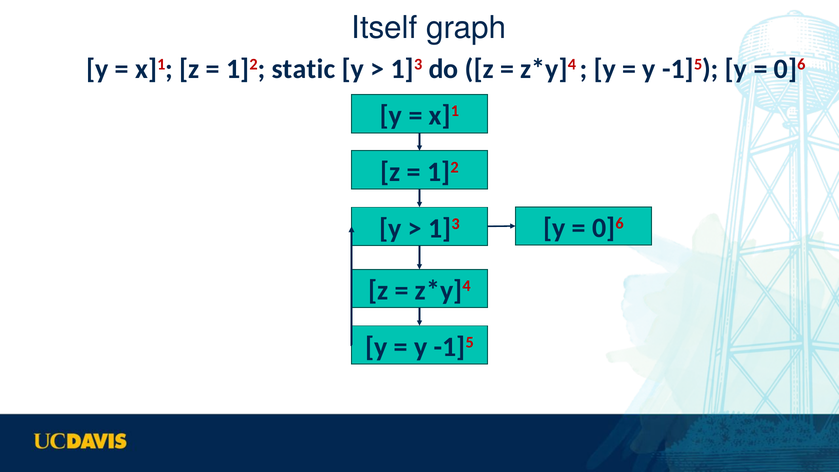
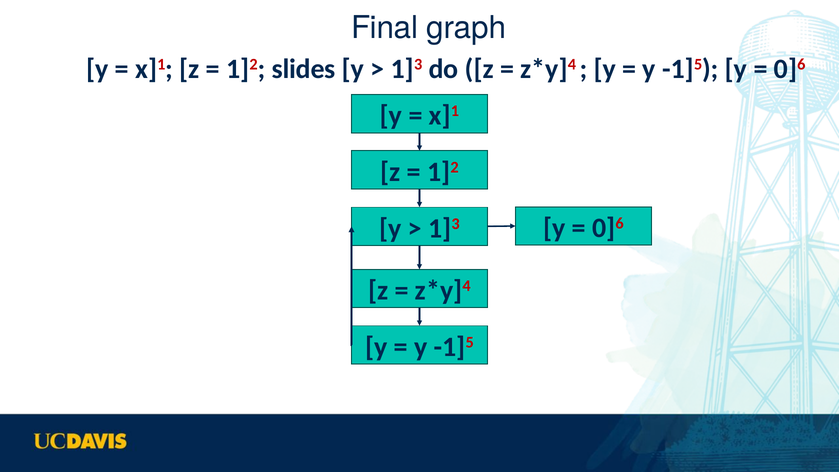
Itself: Itself -> Final
static: static -> slides
